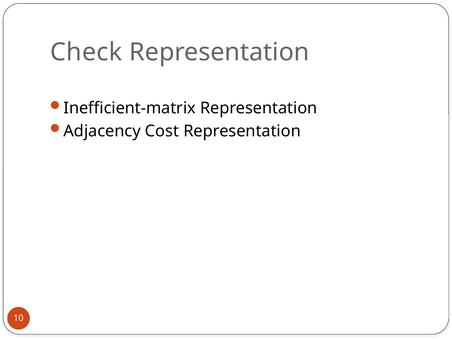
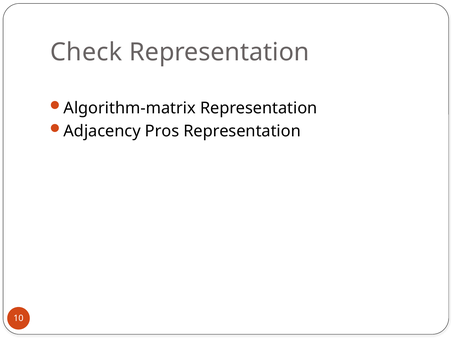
Inefficient-matrix: Inefficient-matrix -> Algorithm-matrix
Cost: Cost -> Pros
